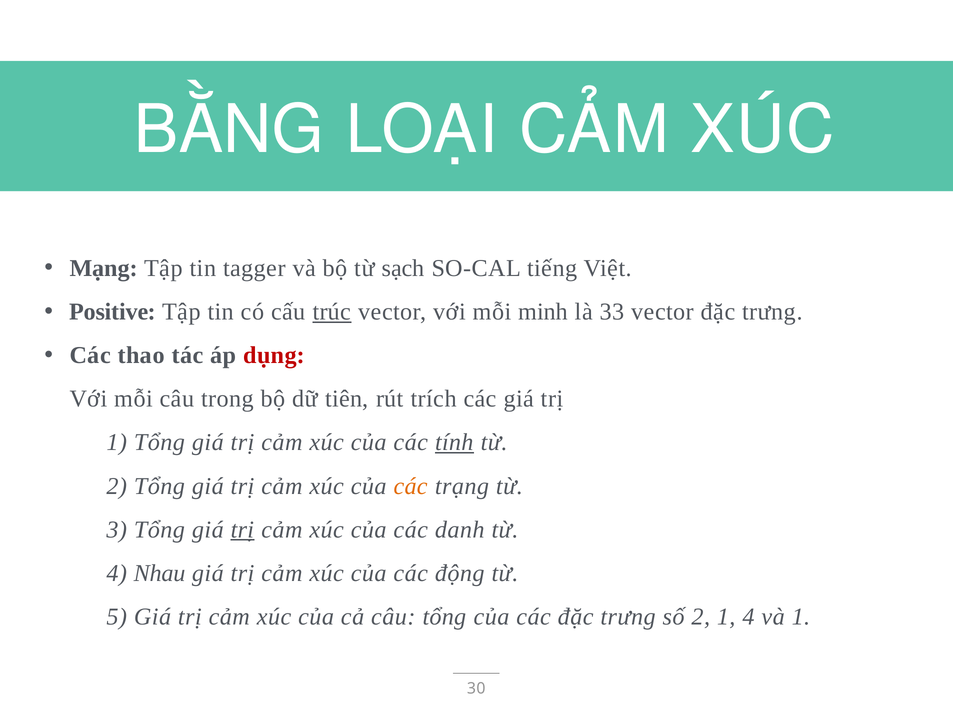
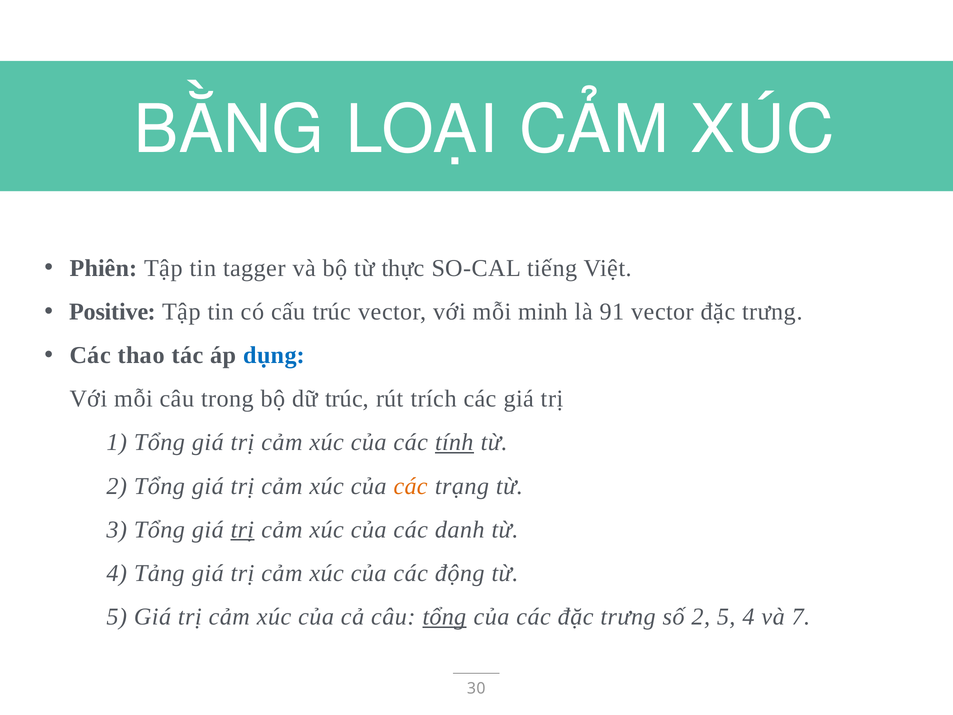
Mạng: Mạng -> Phiên
sạch: sạch -> thực
trúc at (332, 312) underline: present -> none
33: 33 -> 91
dụng colour: red -> blue
dữ tiên: tiên -> trúc
Nhau: Nhau -> Tảng
tổng at (444, 616) underline: none -> present
2 1: 1 -> 5
và 1: 1 -> 7
